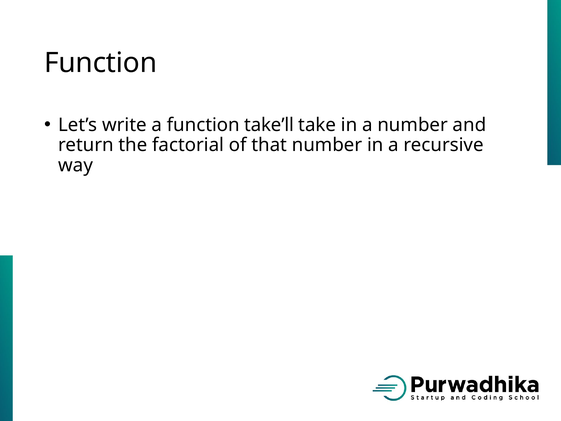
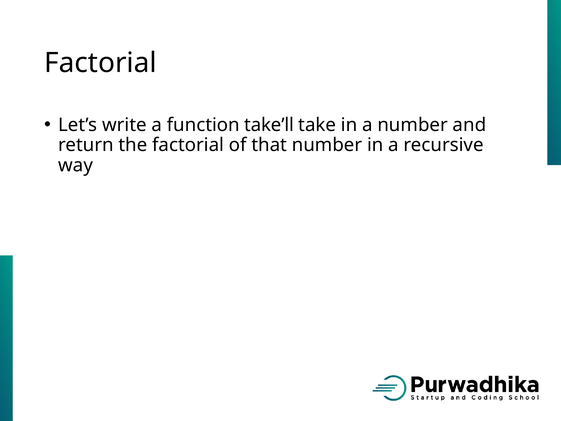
Function at (101, 63): Function -> Factorial
